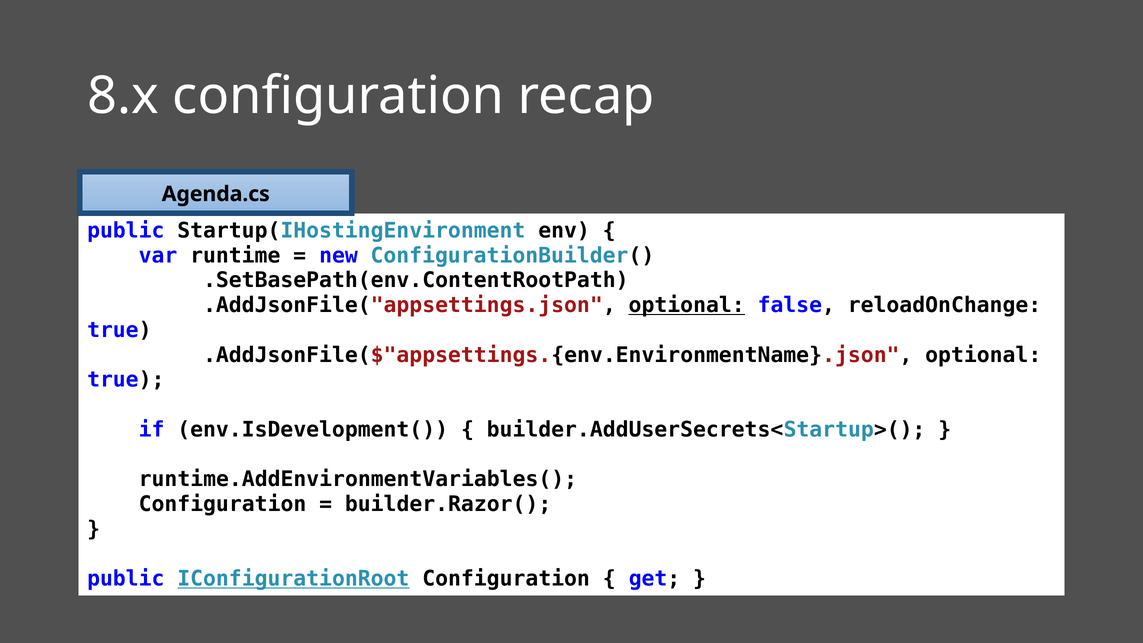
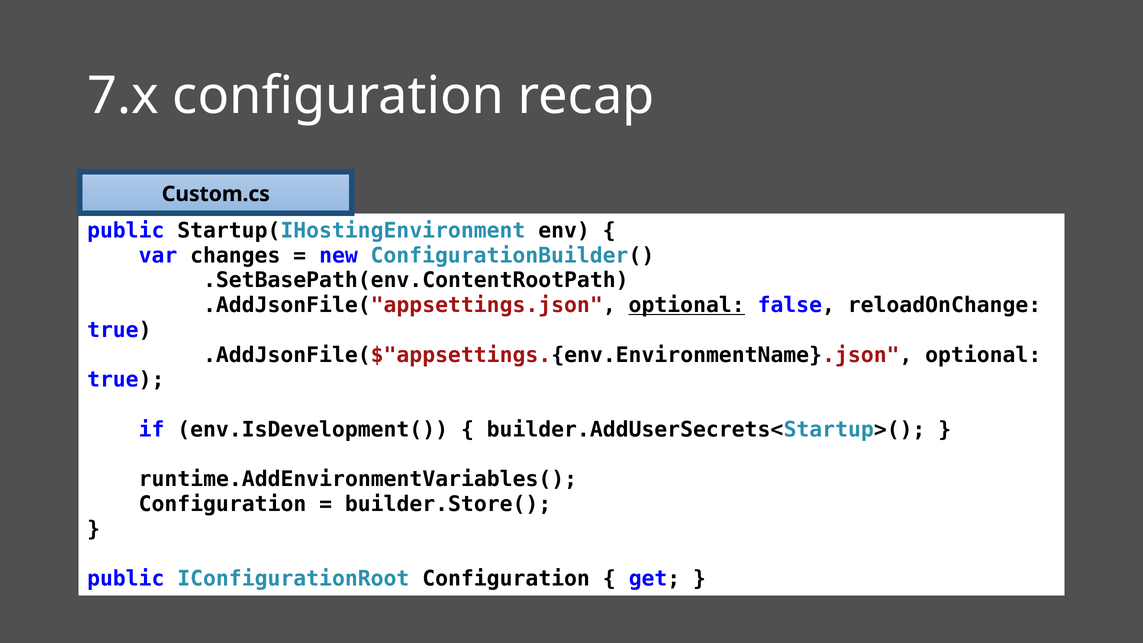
8.x: 8.x -> 7.x
Agenda.cs: Agenda.cs -> Custom.cs
runtime: runtime -> changes
builder.Razor(: builder.Razor( -> builder.Store(
IConfigurationRoot underline: present -> none
